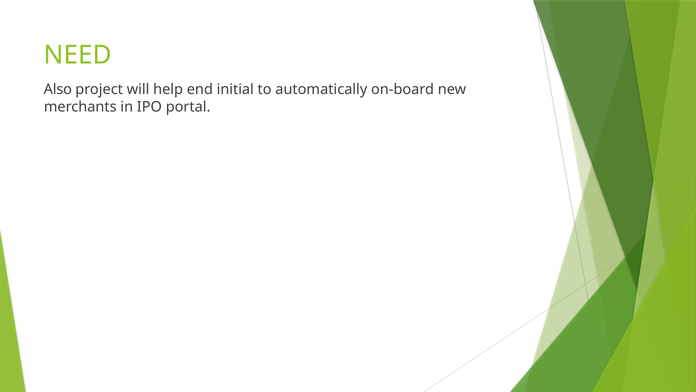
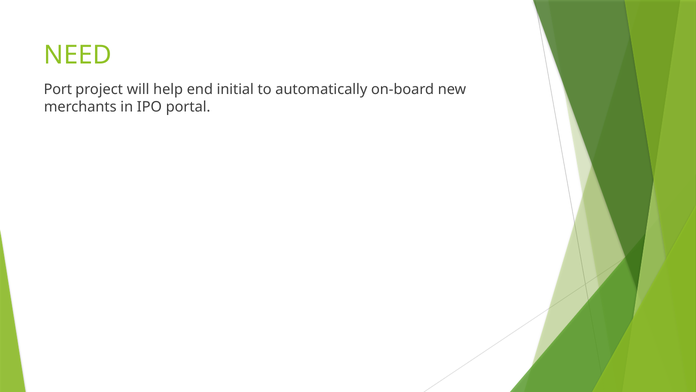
Also: Also -> Port
